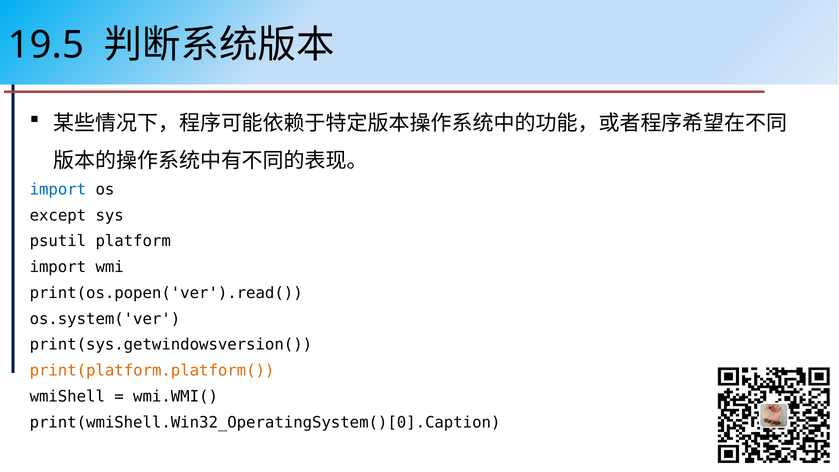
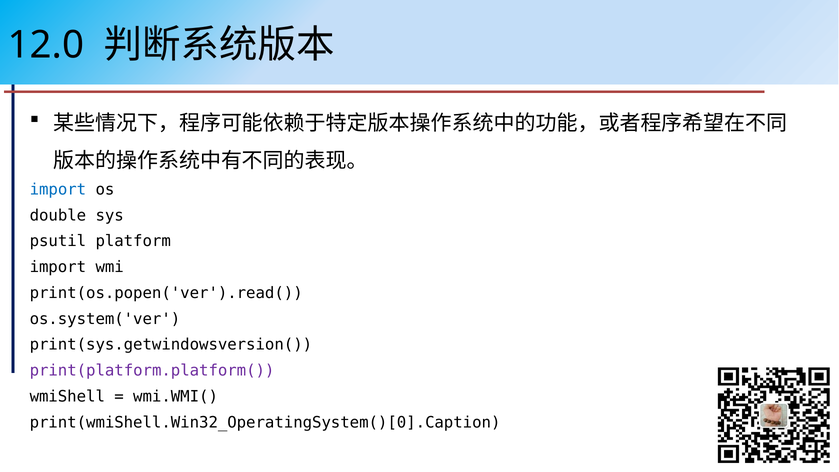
19.5: 19.5 -> 12.0
except: except -> double
print(platform.platform( colour: orange -> purple
